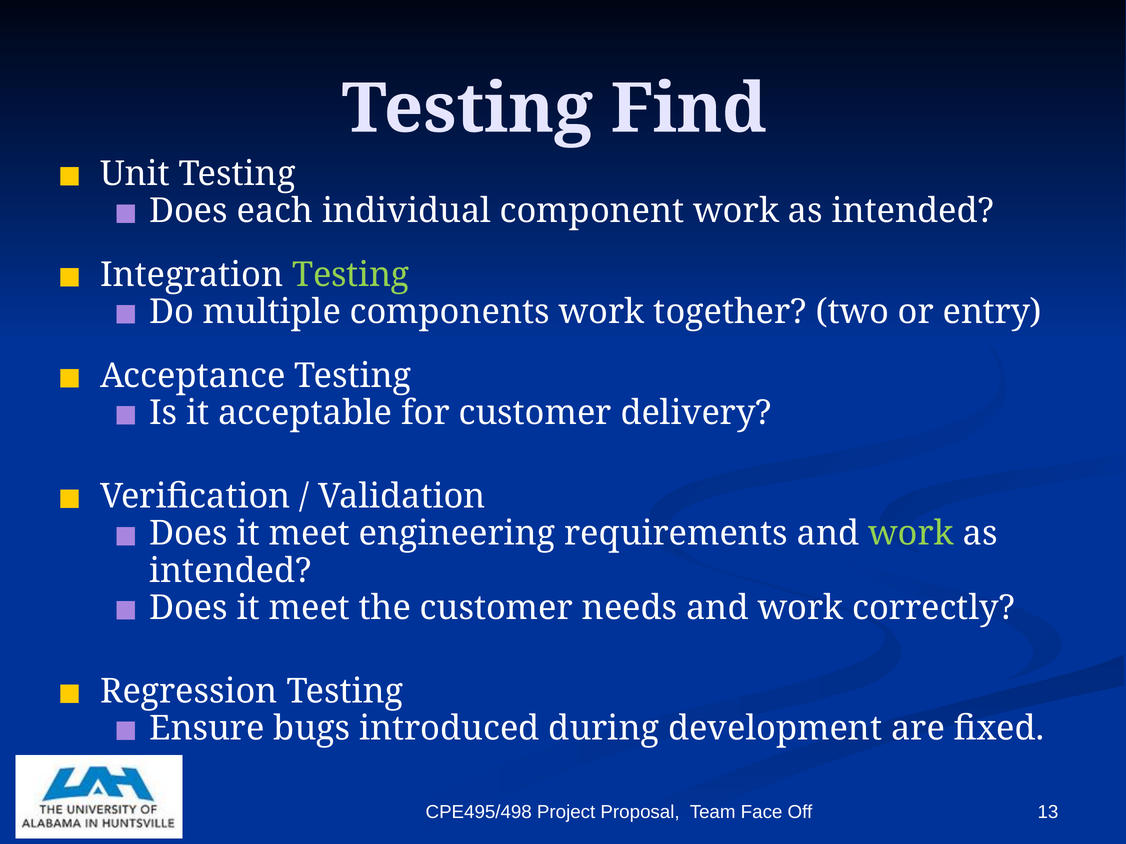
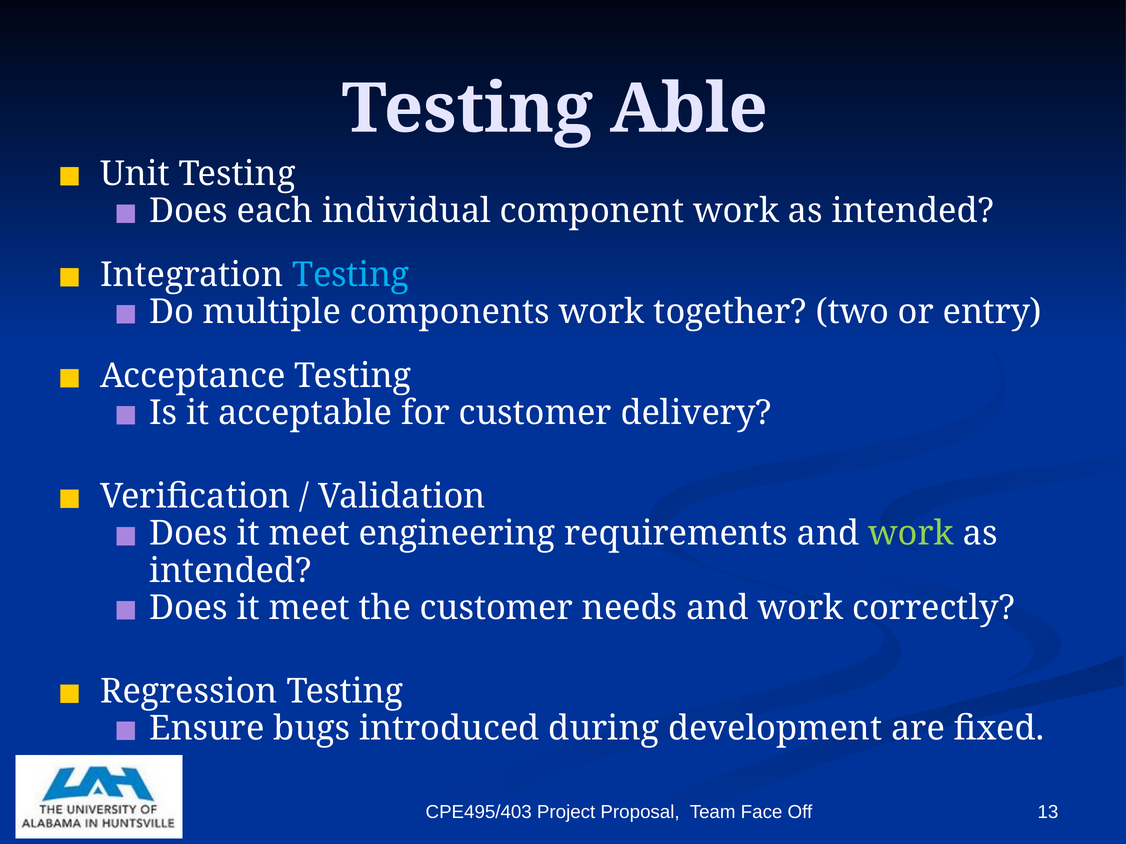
Find: Find -> Able
Testing at (351, 275) colour: light green -> light blue
CPE495/498: CPE495/498 -> CPE495/403
